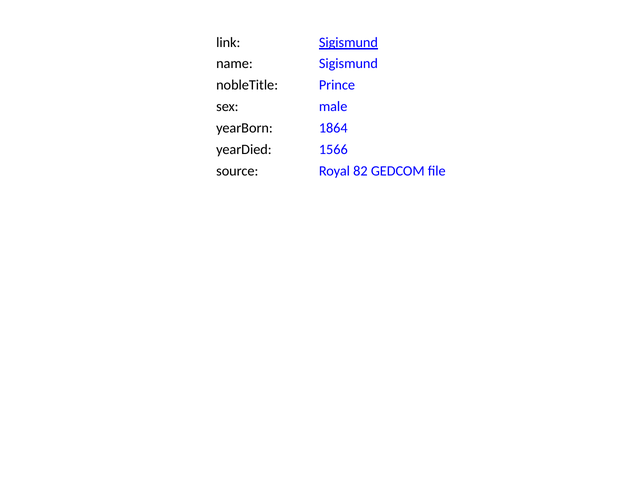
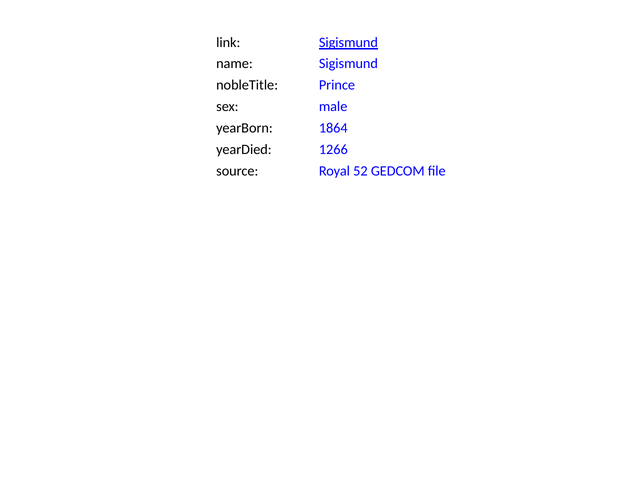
1566: 1566 -> 1266
82: 82 -> 52
